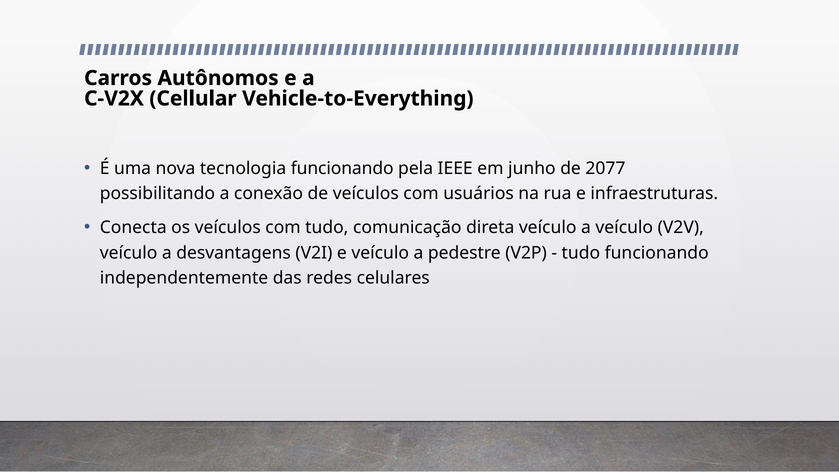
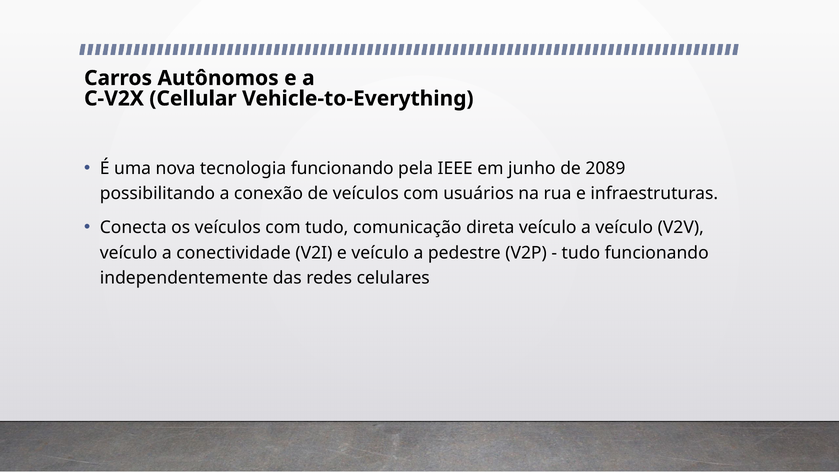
2077: 2077 -> 2089
desvantagens: desvantagens -> conectividade
